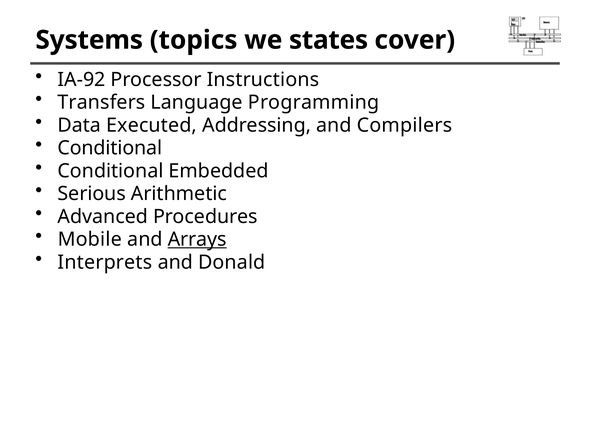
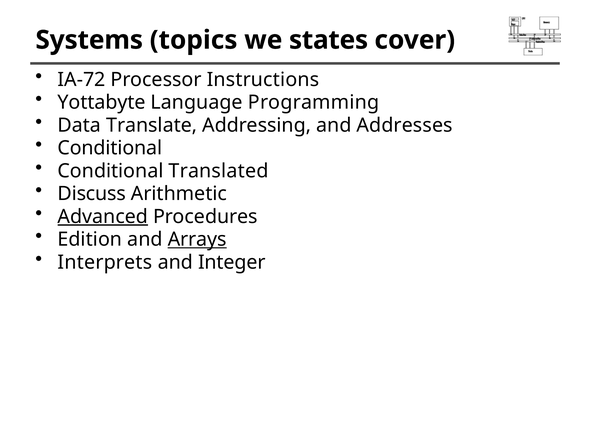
IA-92: IA-92 -> IA-72
Transfers: Transfers -> Yottabyte
Executed: Executed -> Translate
Compilers: Compilers -> Addresses
Embedded: Embedded -> Translated
Serious: Serious -> Discuss
Advanced underline: none -> present
Mobile: Mobile -> Edition
Donald: Donald -> Integer
